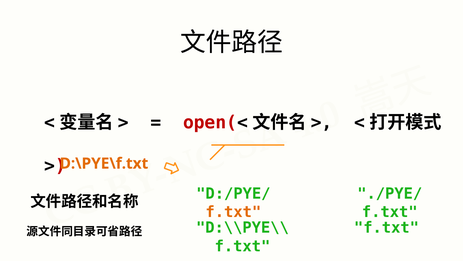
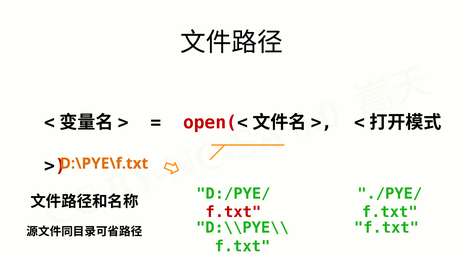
f.txt at (233, 212) colour: orange -> red
